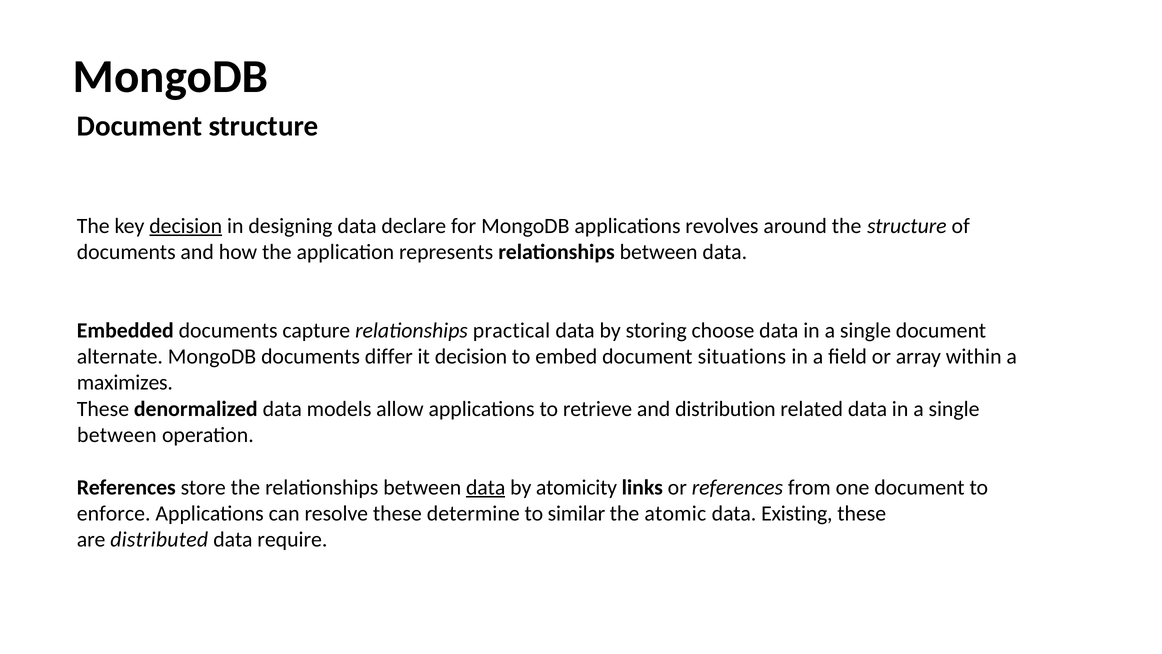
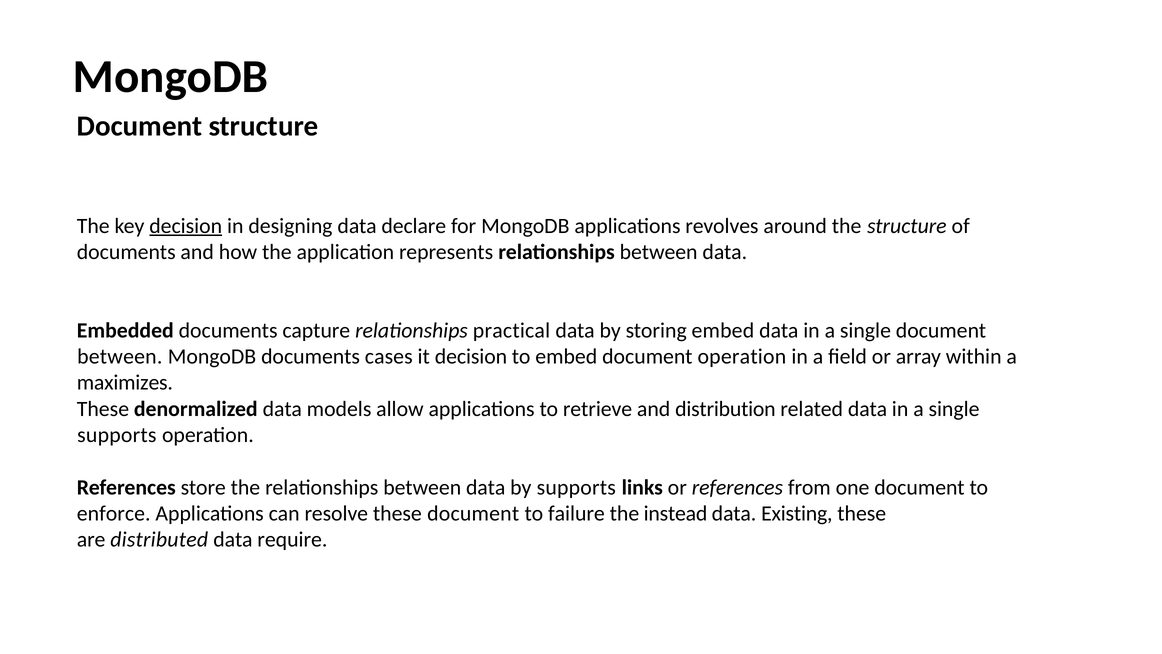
storing choose: choose -> embed
alternate at (120, 356): alternate -> between
differ: differ -> cases
document situations: situations -> operation
between at (117, 435): between -> supports
data at (486, 487) underline: present -> none
by atomicity: atomicity -> supports
these determine: determine -> document
similar: similar -> failure
atomic: atomic -> instead
